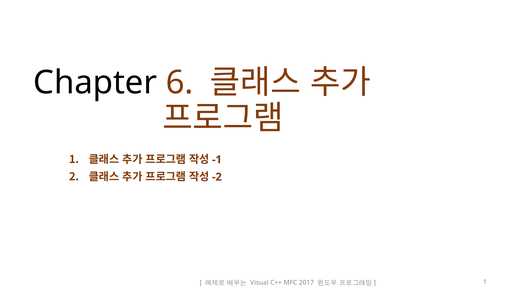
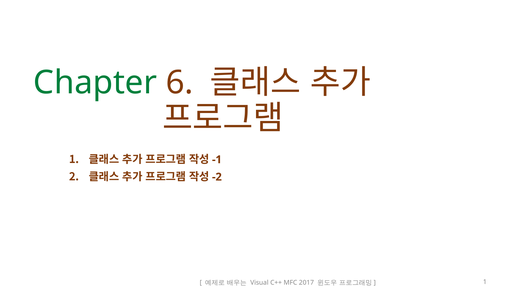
Chapter colour: black -> green
